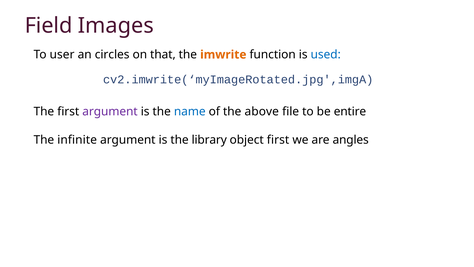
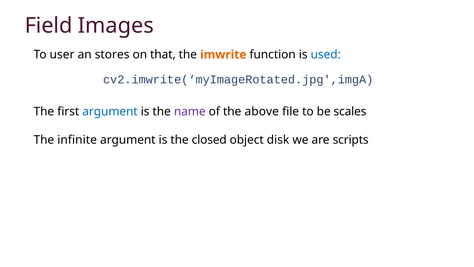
circles: circles -> stores
argument at (110, 111) colour: purple -> blue
name colour: blue -> purple
entire: entire -> scales
library: library -> closed
object first: first -> disk
angles: angles -> scripts
